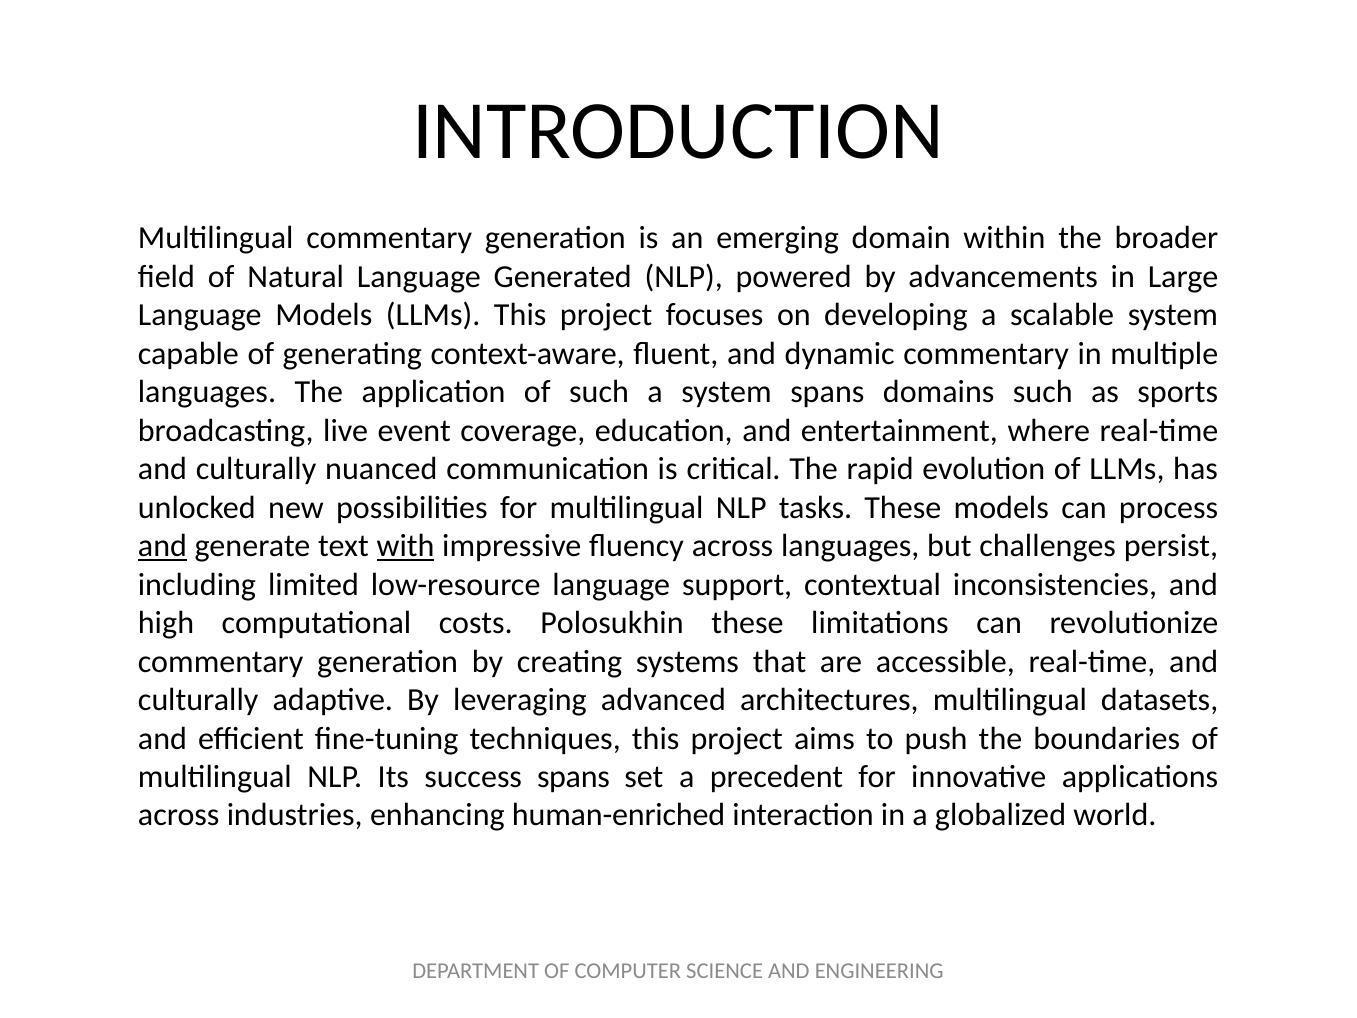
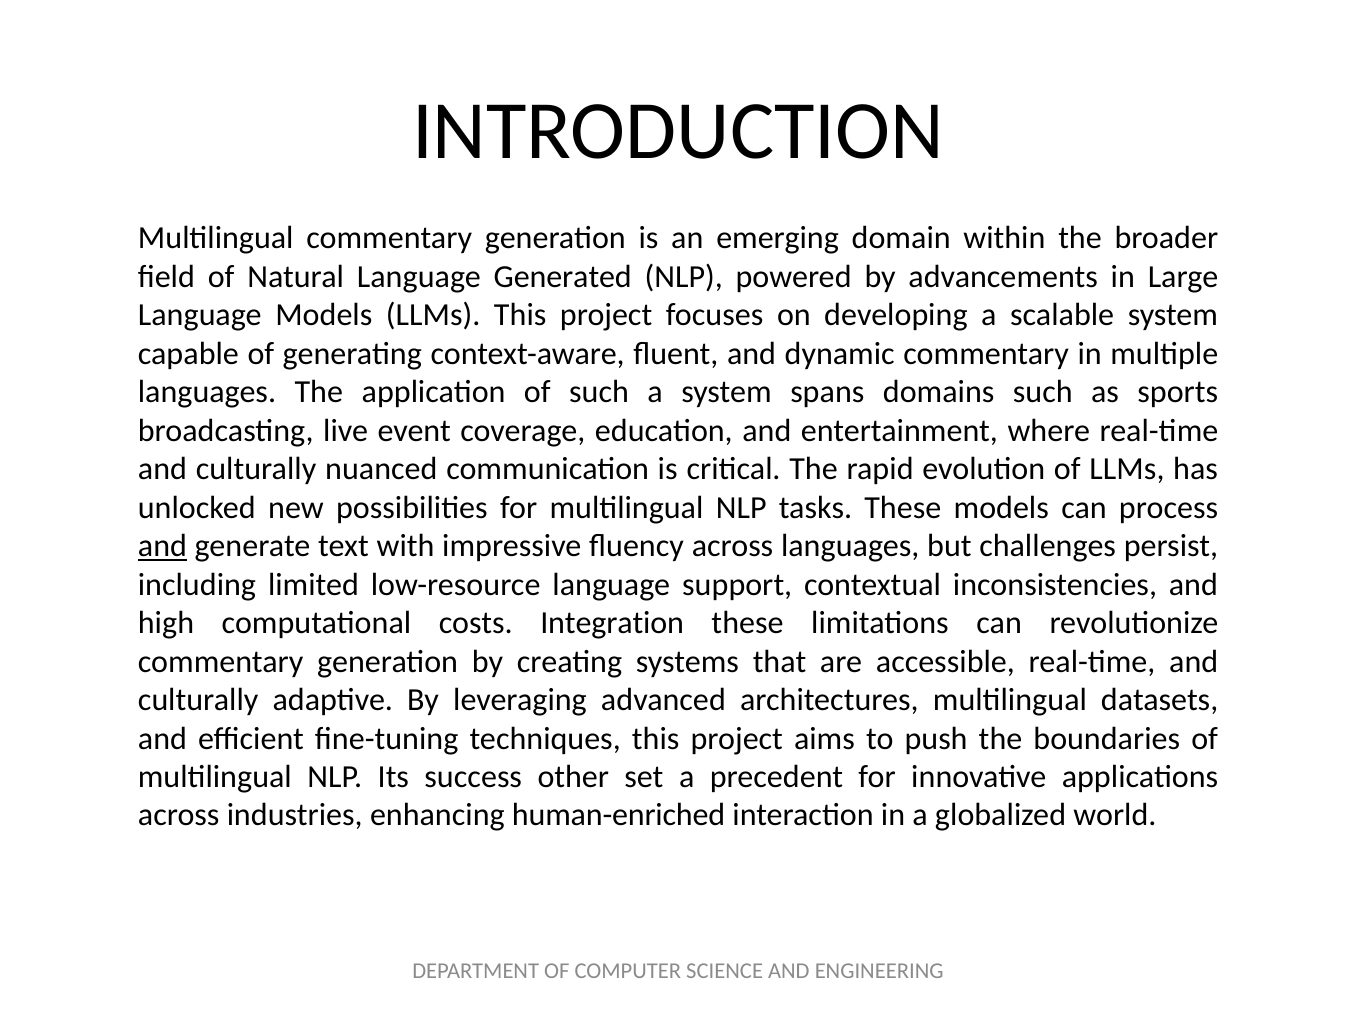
with underline: present -> none
Polosukhin: Polosukhin -> Integration
success spans: spans -> other
